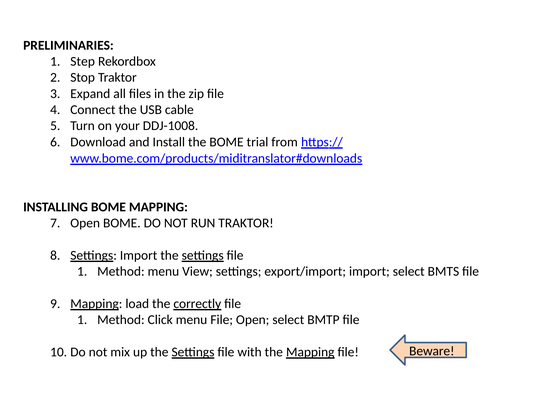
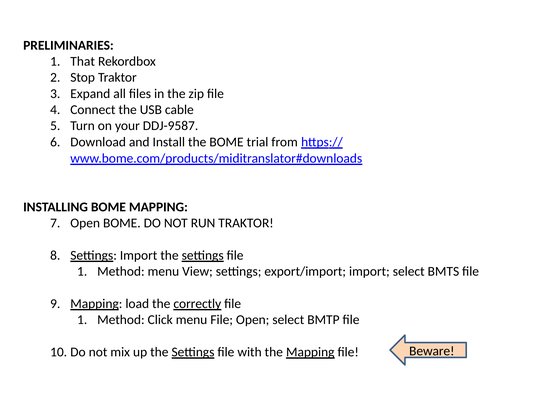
Step: Step -> That
DDJ-1008: DDJ-1008 -> DDJ-9587
